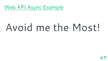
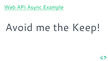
Most: Most -> Keep
